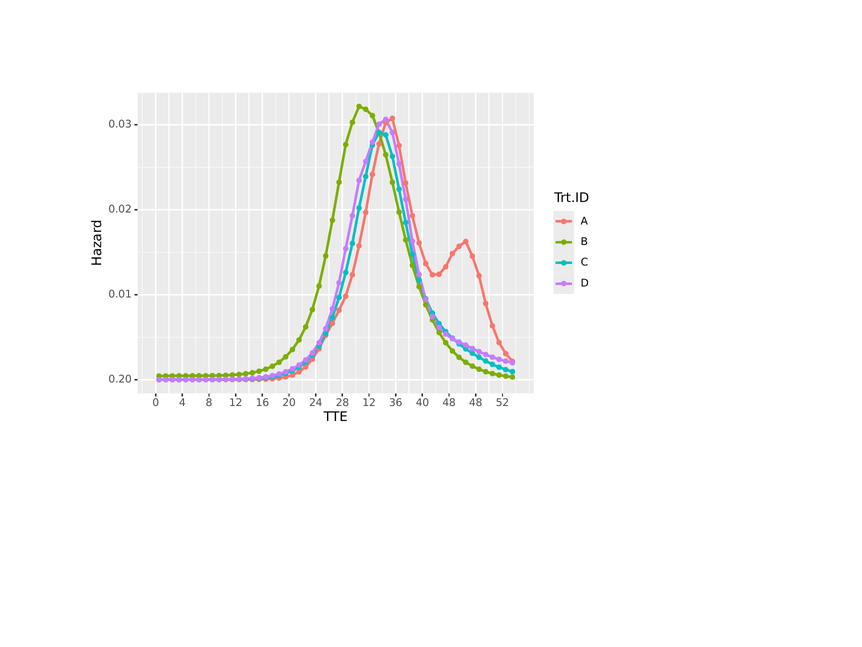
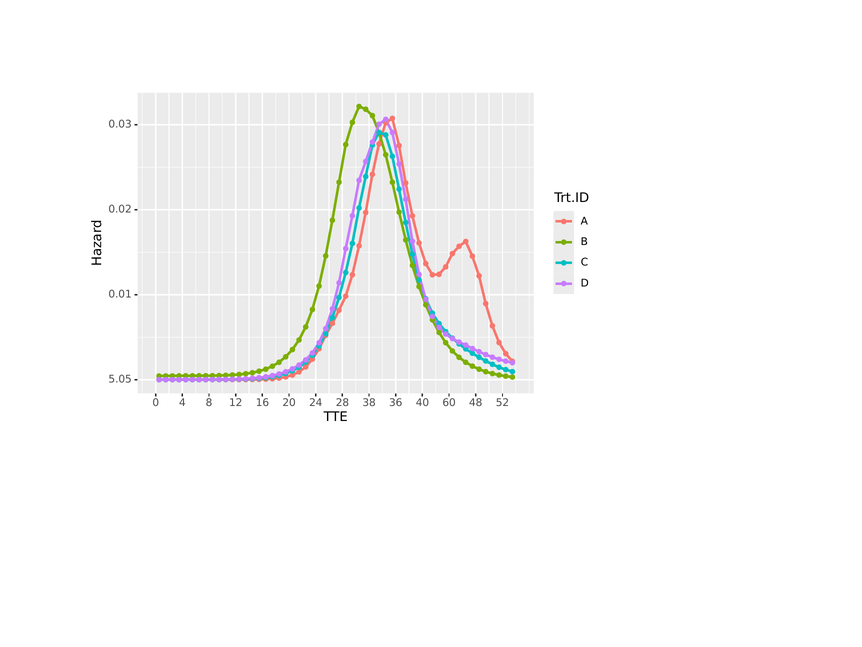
0.20: 0.20 -> 5.05
28 12: 12 -> 38
40 48: 48 -> 60
